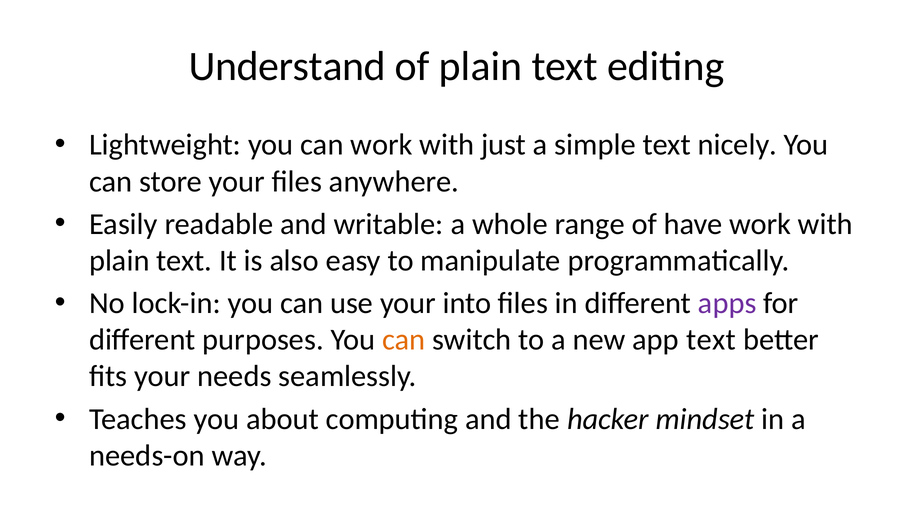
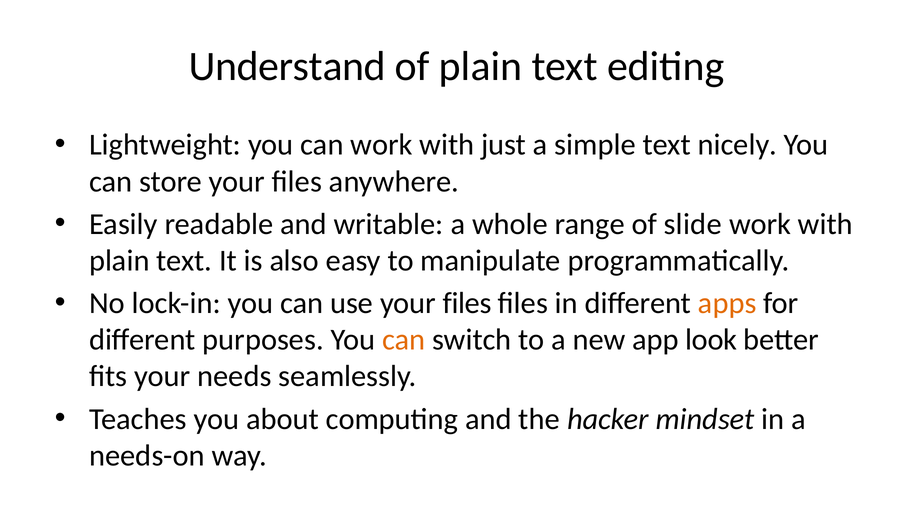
have: have -> slide
use your into: into -> files
apps colour: purple -> orange
app text: text -> look
